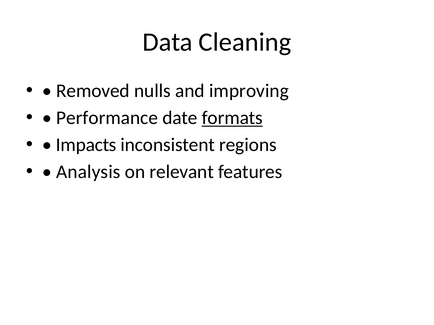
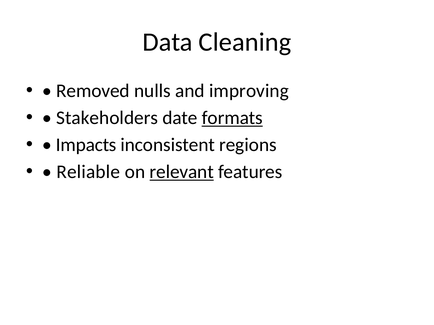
Performance: Performance -> Stakeholders
Analysis: Analysis -> Reliable
relevant underline: none -> present
